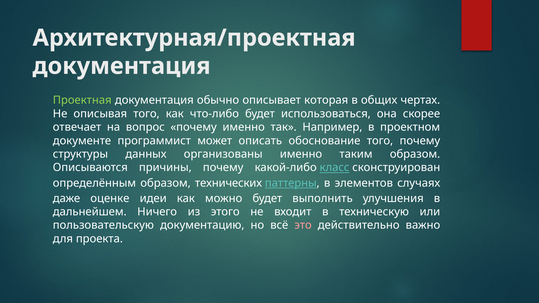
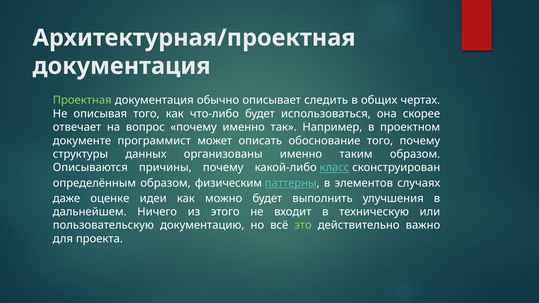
которая: которая -> следить
технических: технических -> физическим
это colour: pink -> light green
